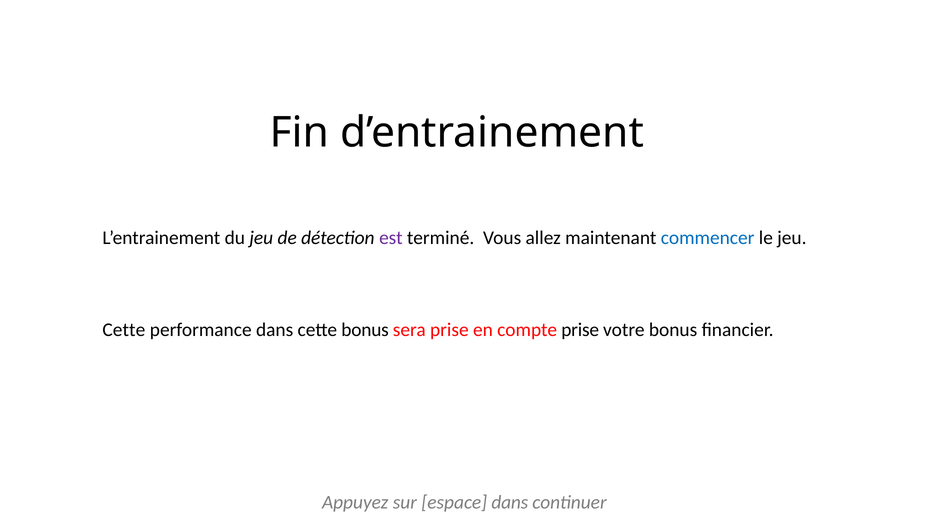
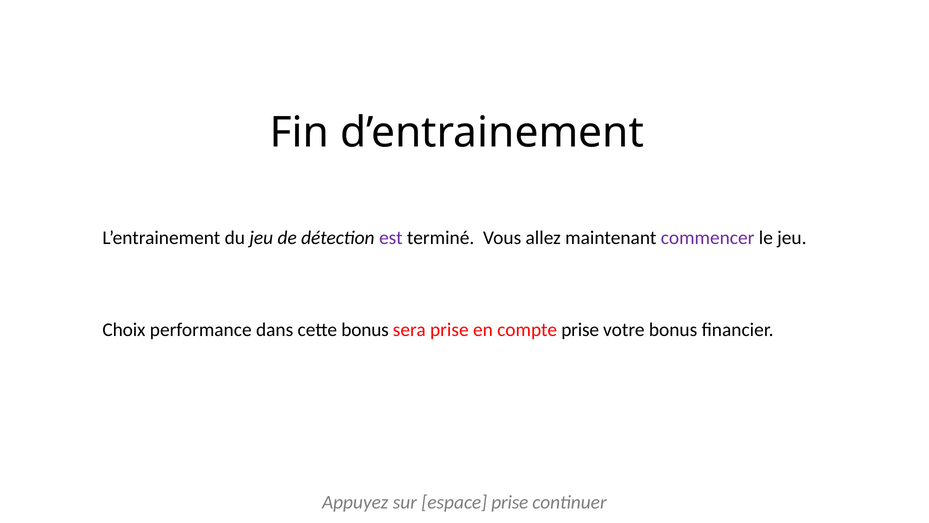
commencer colour: blue -> purple
Cette at (124, 329): Cette -> Choix
espace dans: dans -> prise
